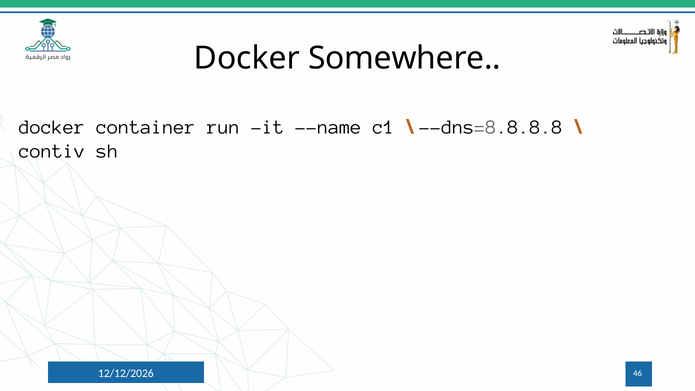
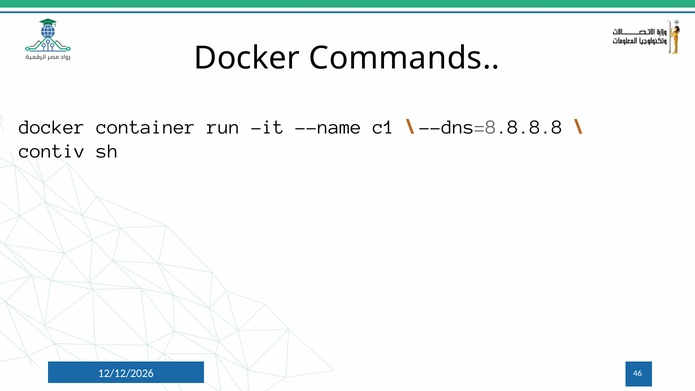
Somewhere: Somewhere -> Commands
